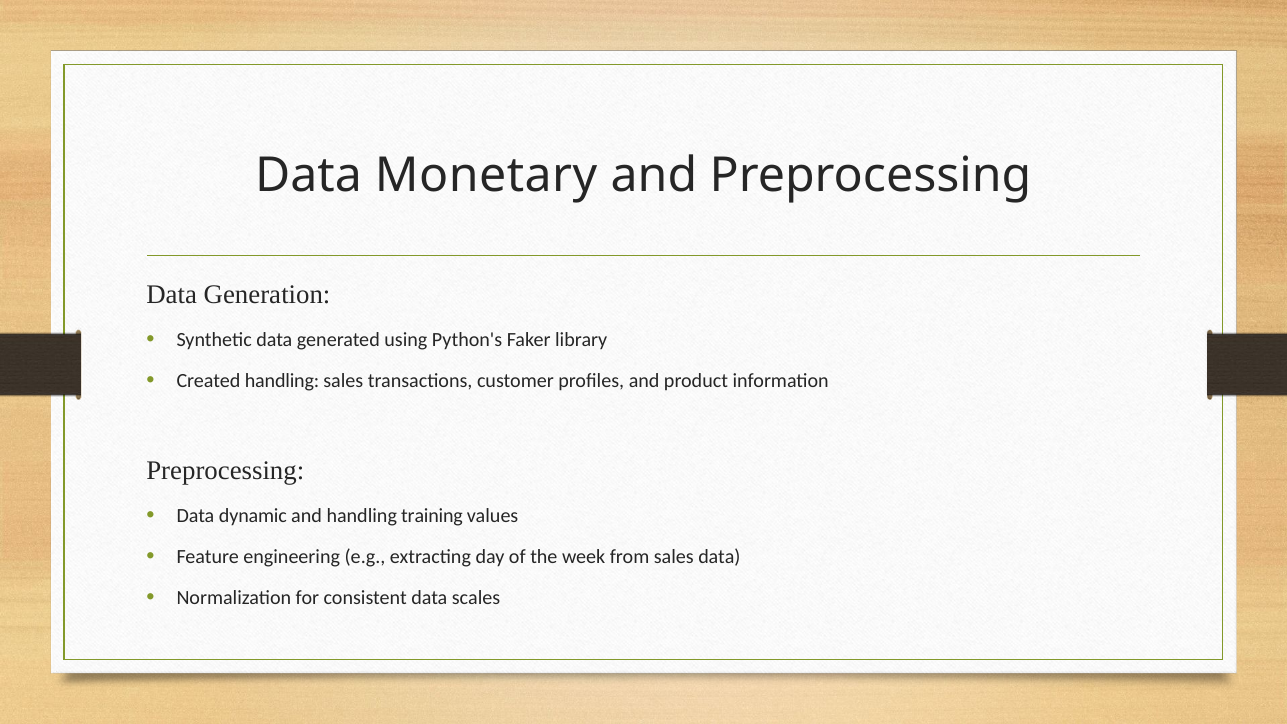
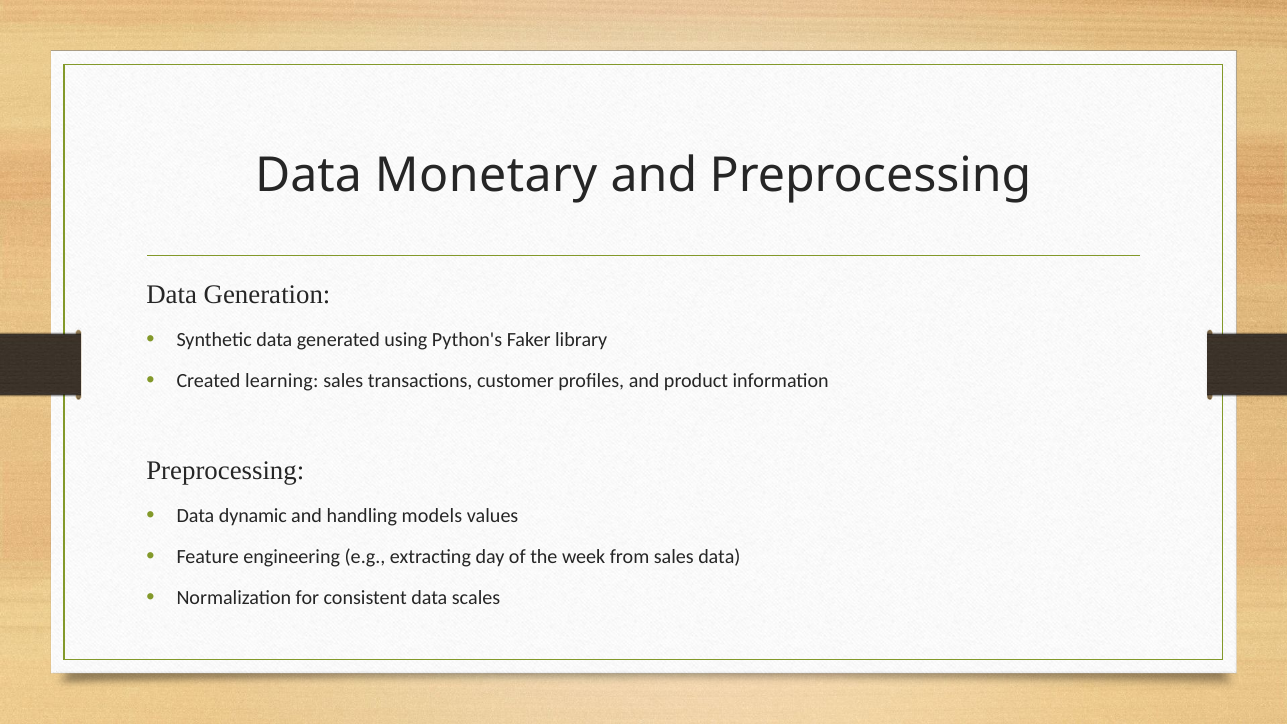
Created handling: handling -> learning
training: training -> models
